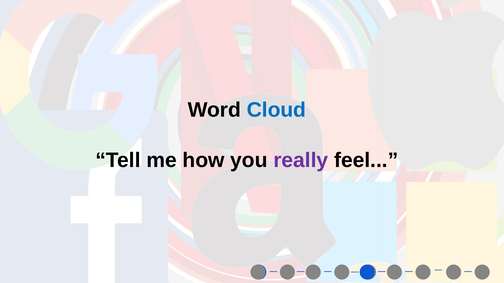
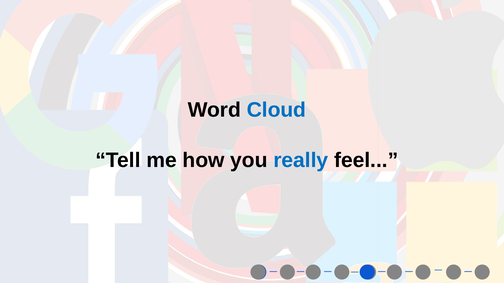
really colour: purple -> blue
